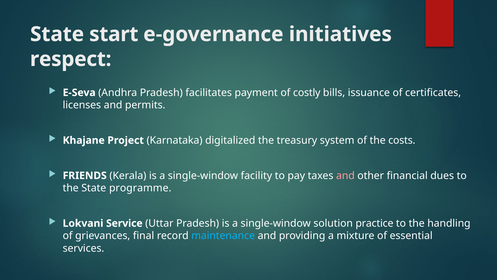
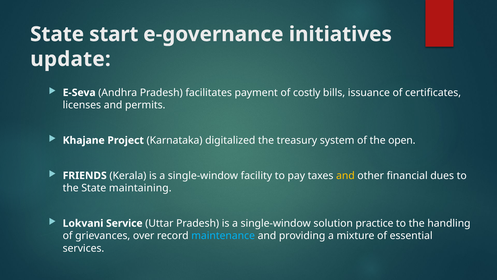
respect: respect -> update
costs: costs -> open
and at (345, 175) colour: pink -> yellow
programme: programme -> maintaining
final: final -> over
